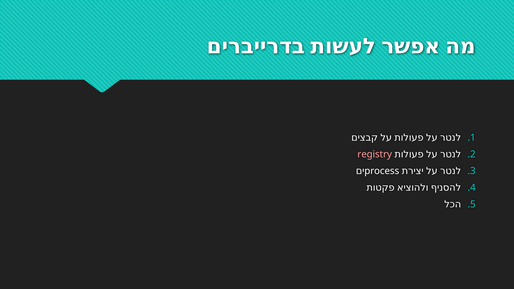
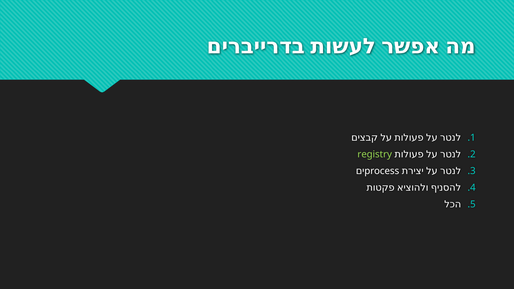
registry colour: pink -> light green
